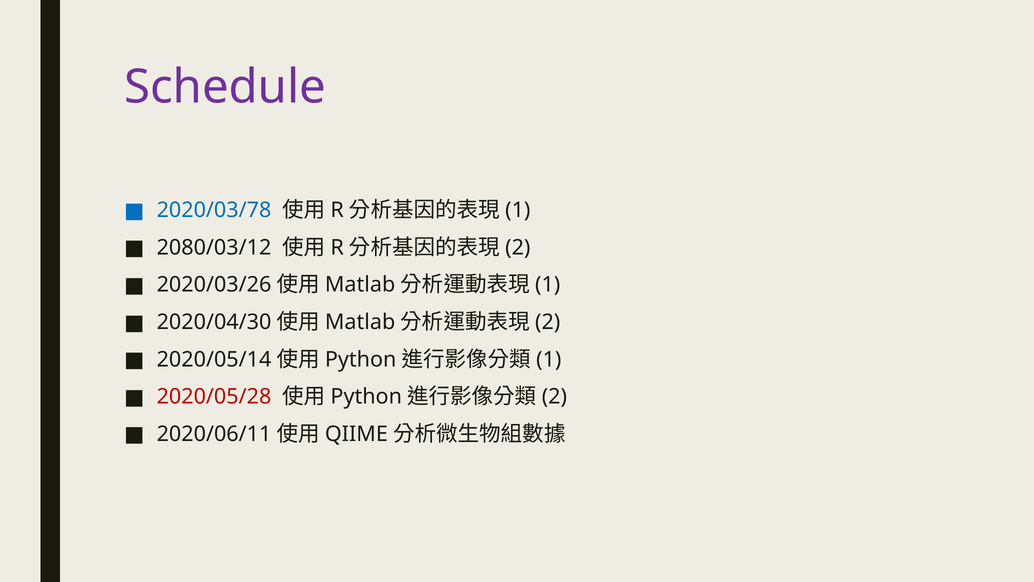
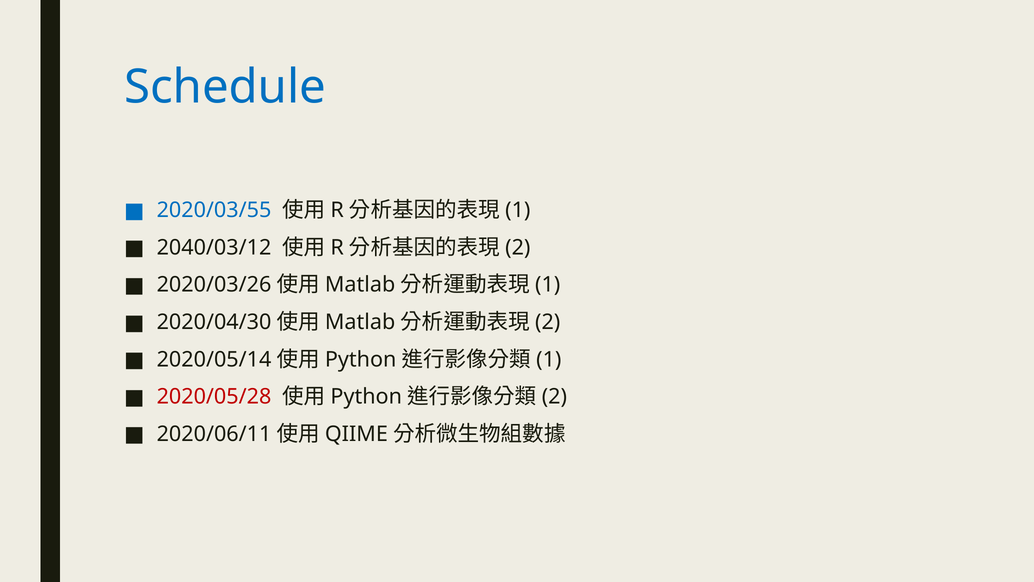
Schedule colour: purple -> blue
2020/03/78: 2020/03/78 -> 2020/03/55
2080/03/12: 2080/03/12 -> 2040/03/12
